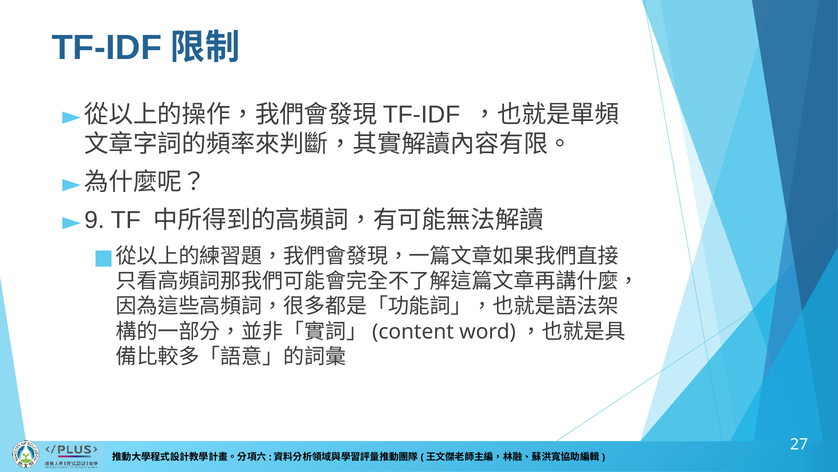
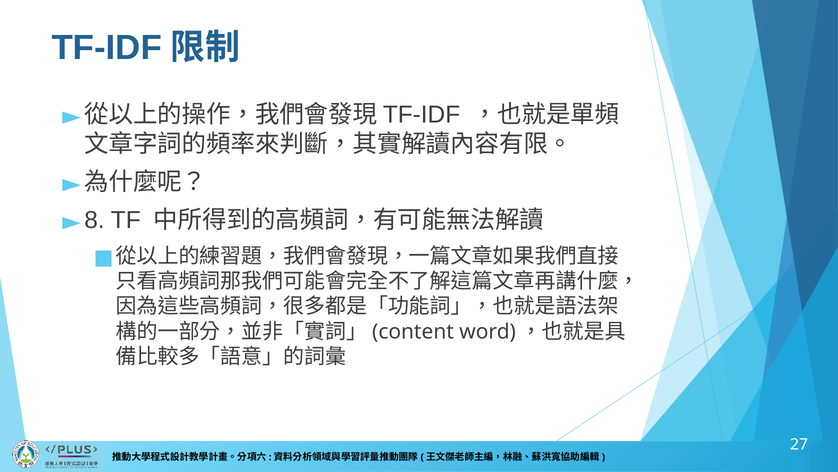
9: 9 -> 8
